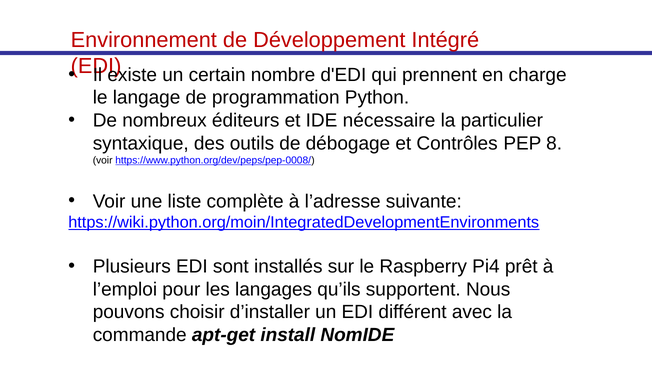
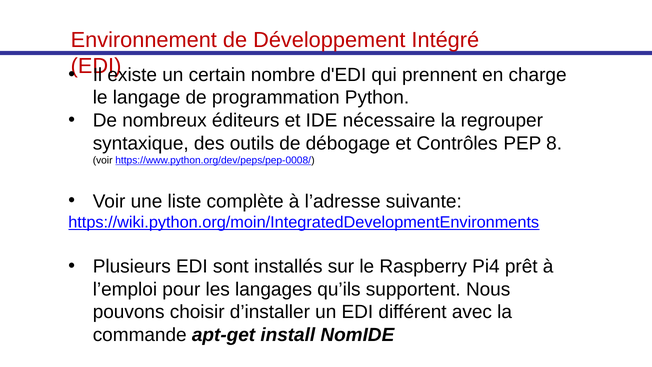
particulier: particulier -> regrouper
